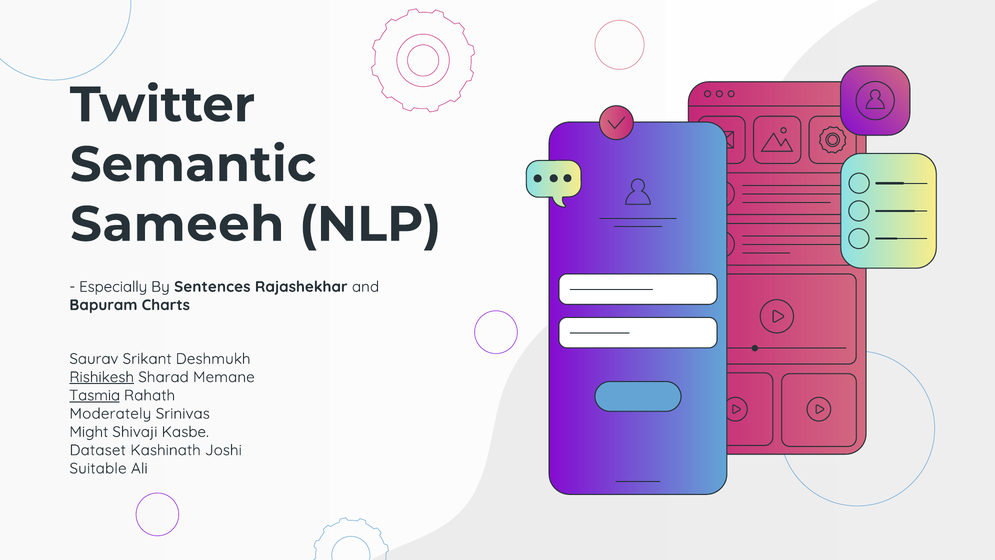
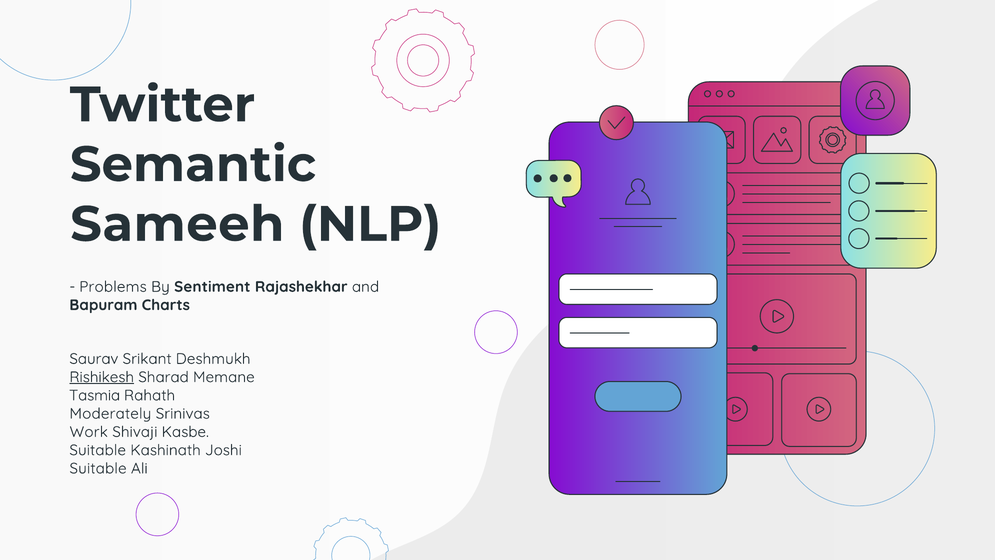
Especially: Especially -> Problems
Sentences: Sentences -> Sentiment
Tasmia underline: present -> none
Might: Might -> Work
Dataset at (98, 450): Dataset -> Suitable
